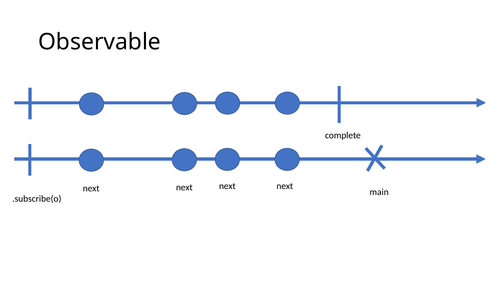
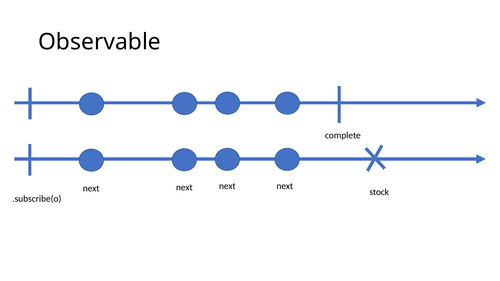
main: main -> stock
